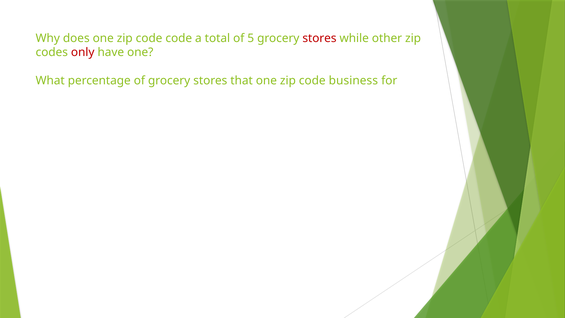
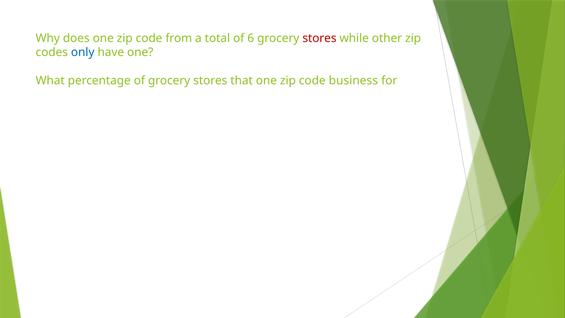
code code: code -> from
5: 5 -> 6
only colour: red -> blue
